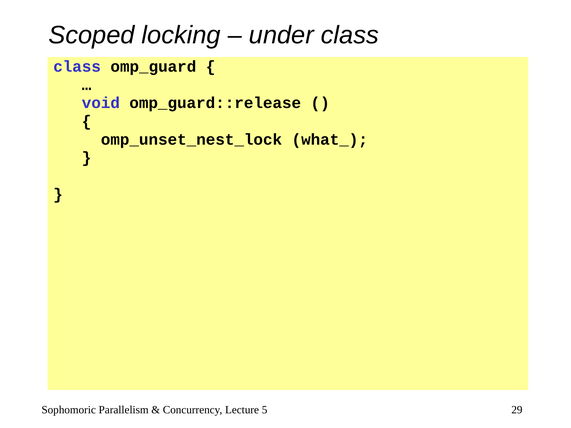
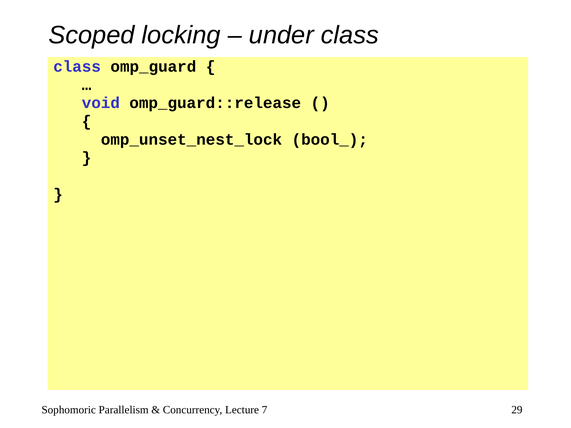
what_: what_ -> bool_
5: 5 -> 7
